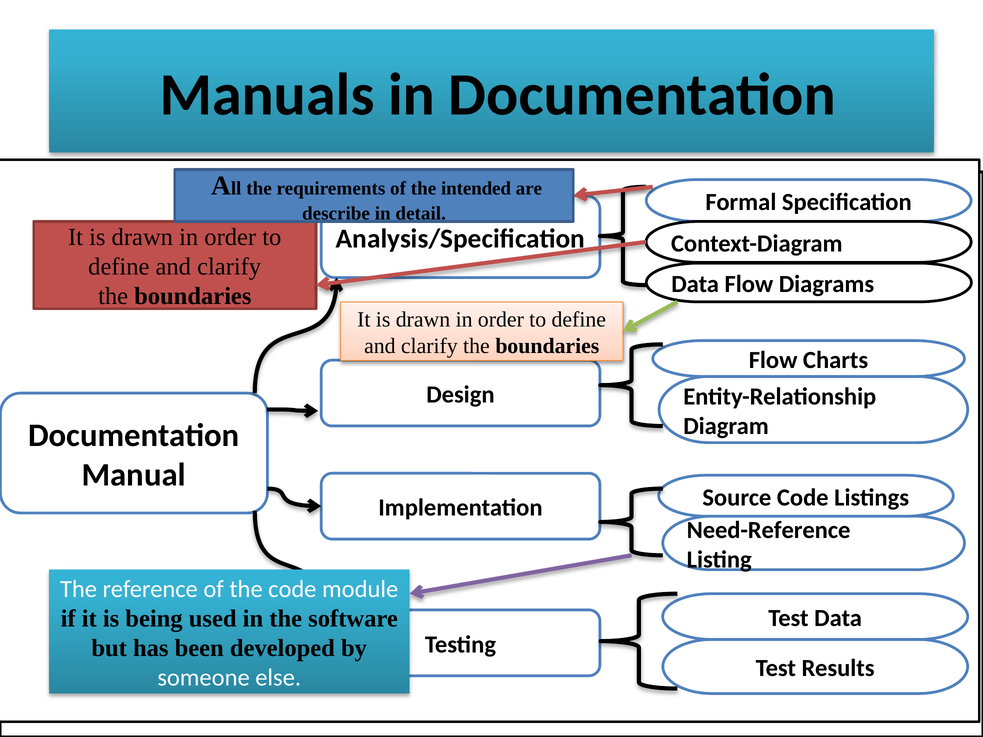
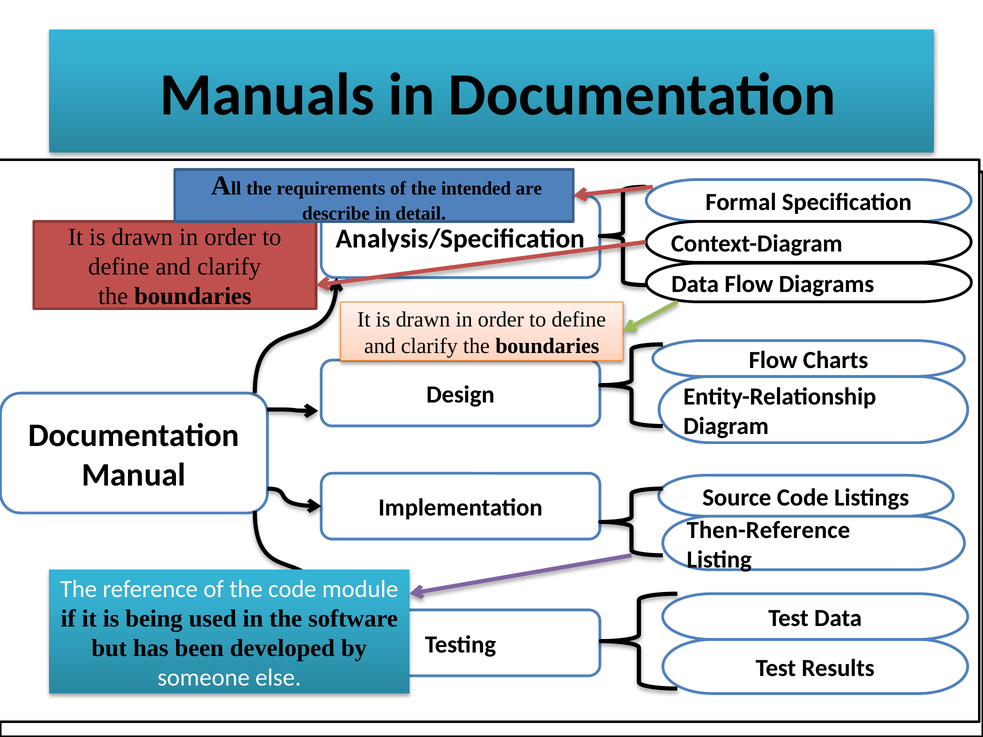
Need-Reference: Need-Reference -> Then-Reference
